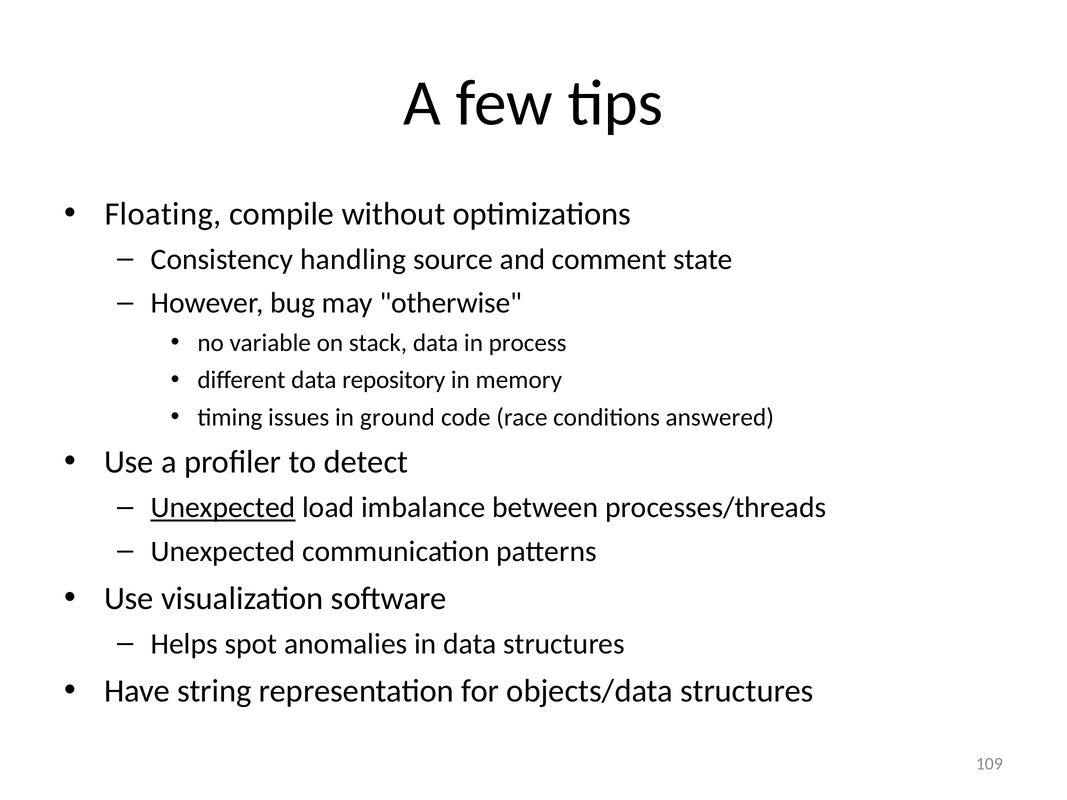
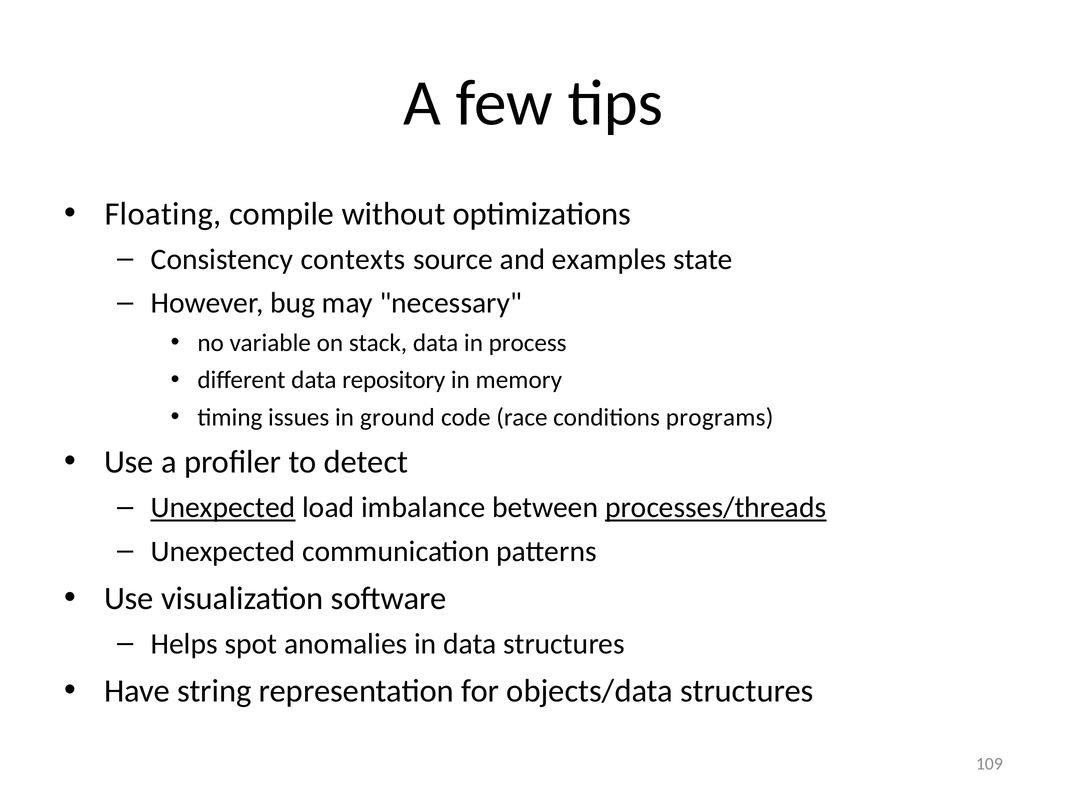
handling: handling -> contexts
comment: comment -> examples
otherwise: otherwise -> necessary
answered: answered -> programs
processes/threads underline: none -> present
